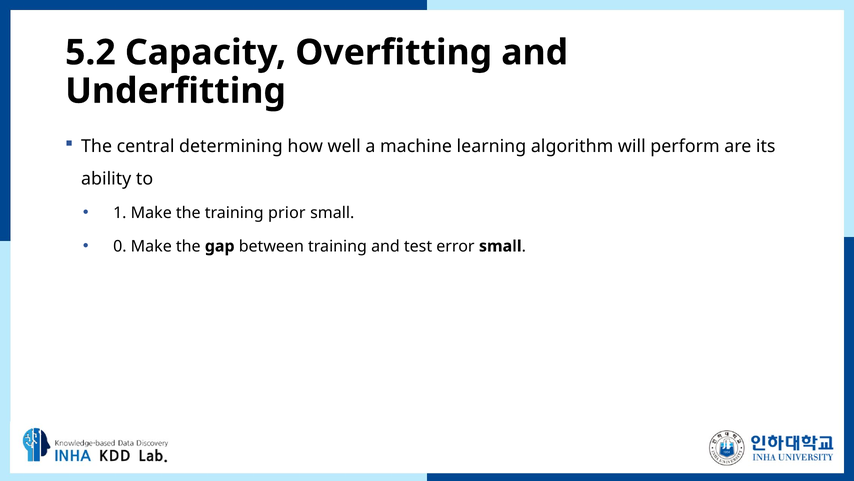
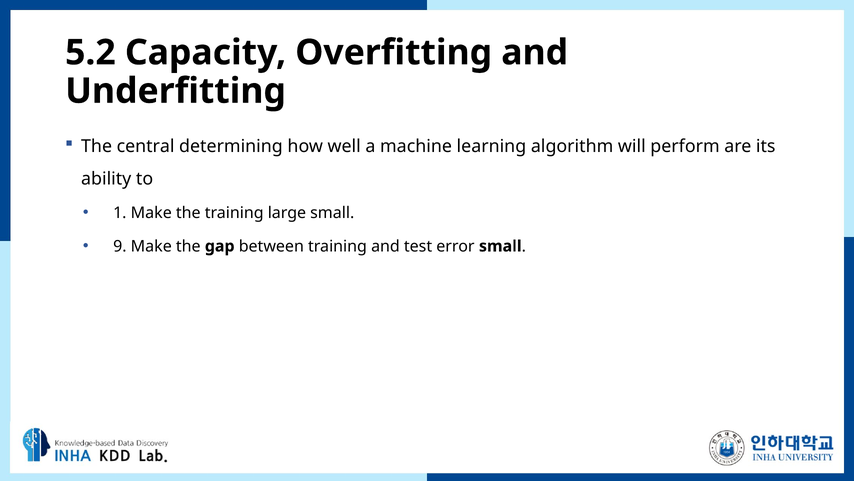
prior: prior -> large
0: 0 -> 9
